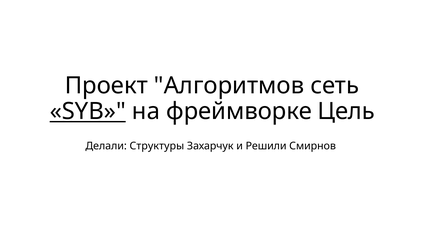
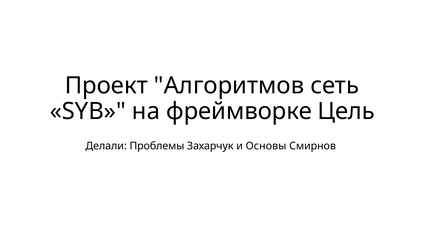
SYB underline: present -> none
Структуры: Структуры -> Проблемы
Решили: Решили -> Основы
